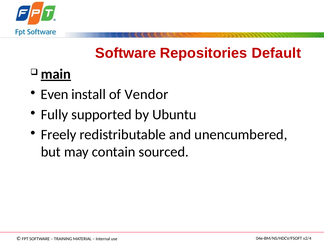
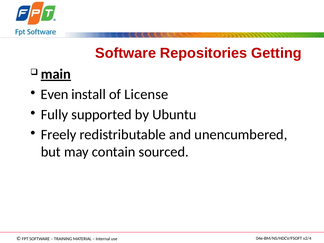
Default: Default -> Getting
Vendor: Vendor -> License
